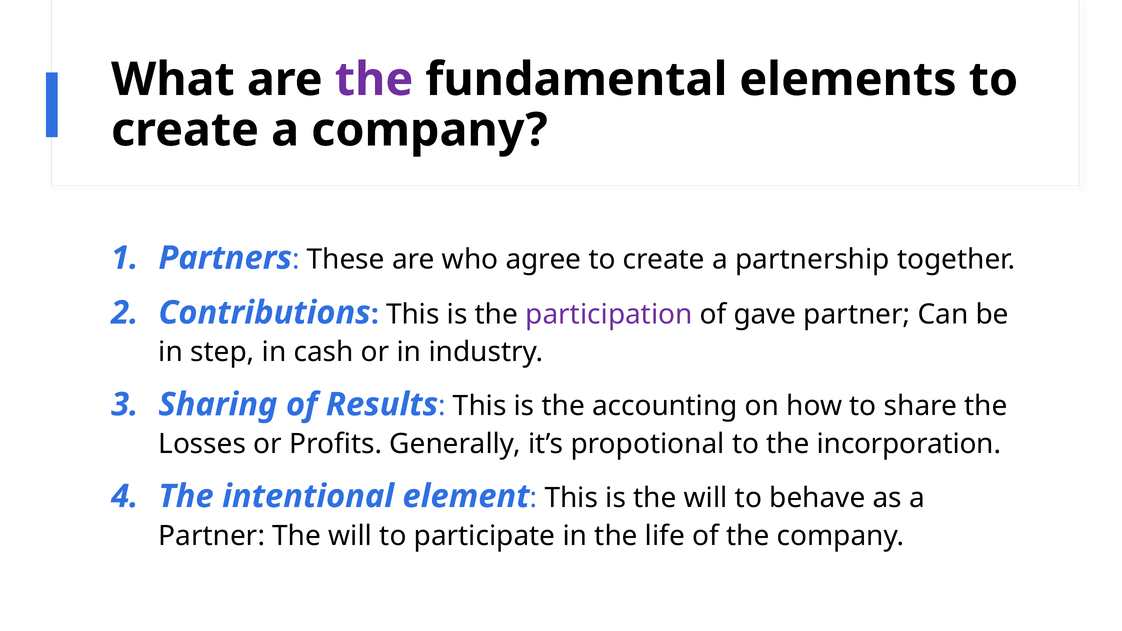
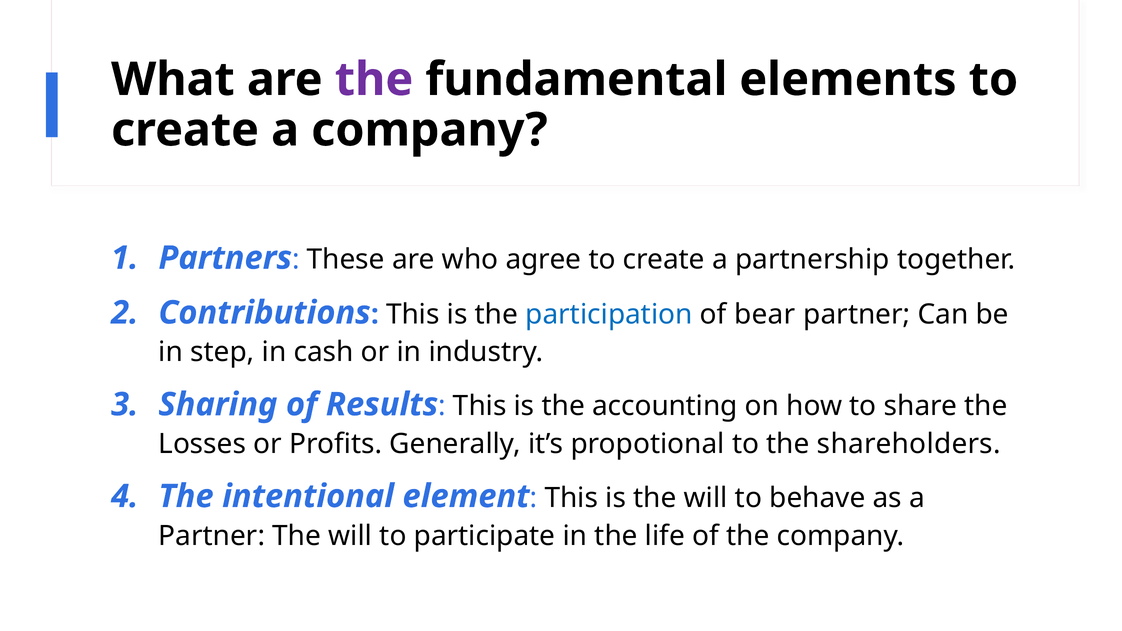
participation colour: purple -> blue
gave: gave -> bear
incorporation: incorporation -> shareholders
